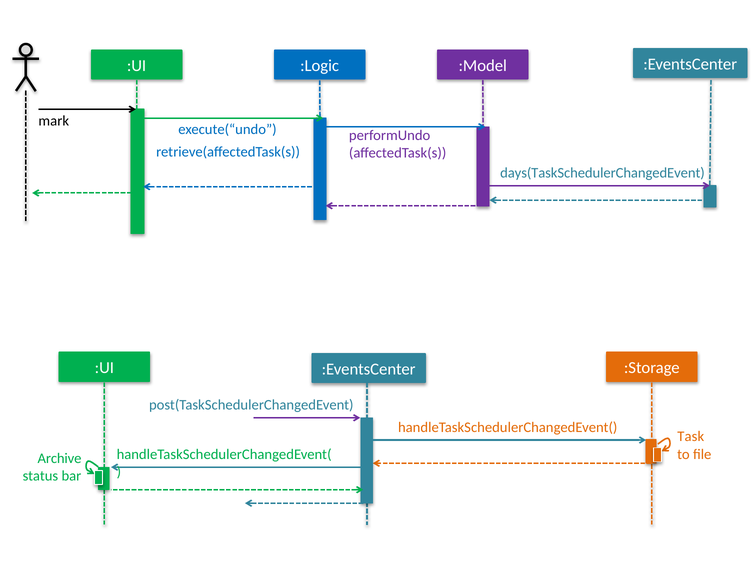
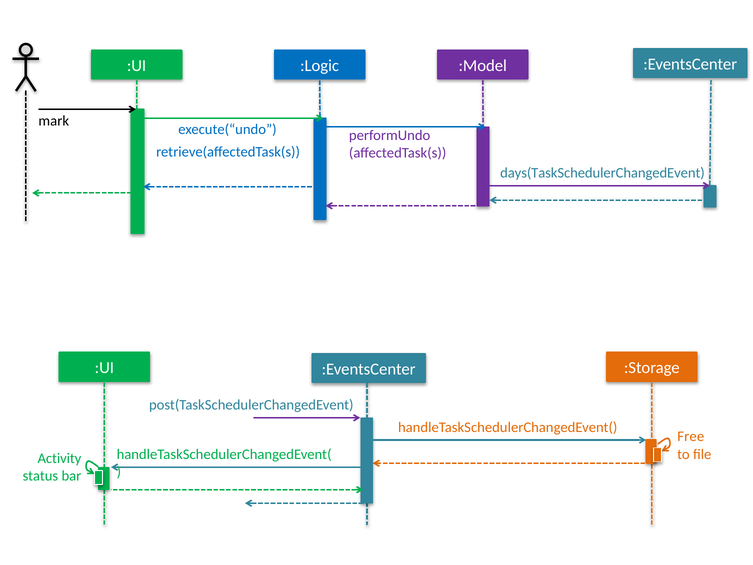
Task: Task -> Free
Archive: Archive -> Activity
